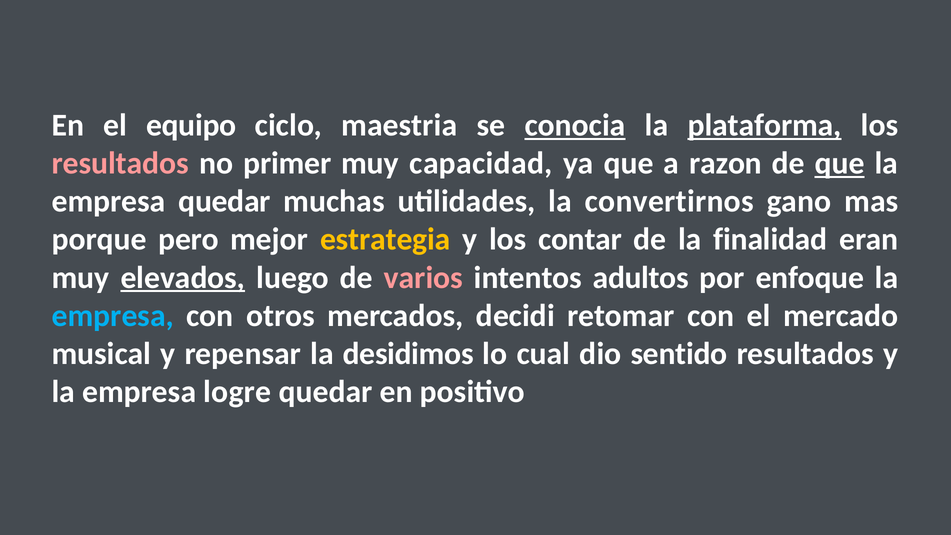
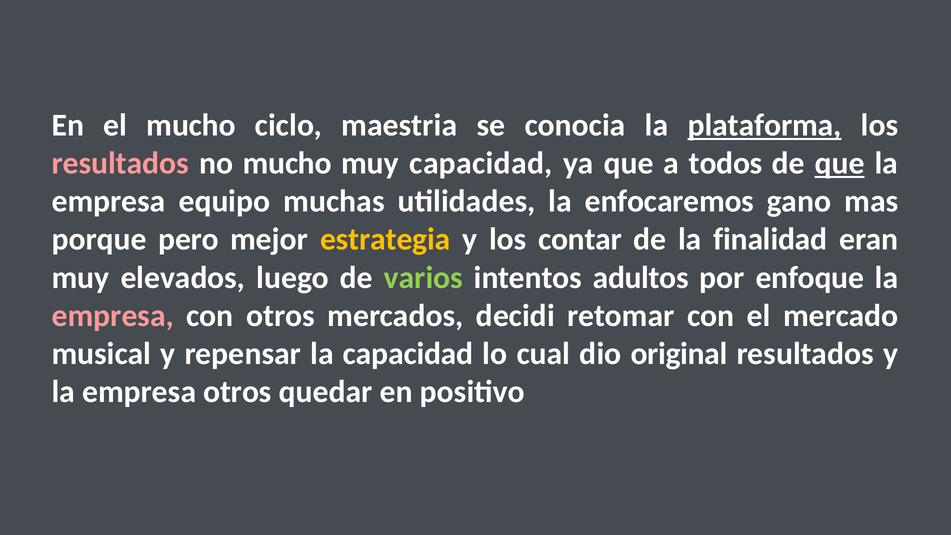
el equipo: equipo -> mucho
conocia underline: present -> none
no primer: primer -> mucho
razon: razon -> todos
empresa quedar: quedar -> equipo
convertirnos: convertirnos -> enfocaremos
elevados underline: present -> none
varios colour: pink -> light green
empresa at (113, 316) colour: light blue -> pink
la desidimos: desidimos -> capacidad
sentido: sentido -> original
empresa logre: logre -> otros
